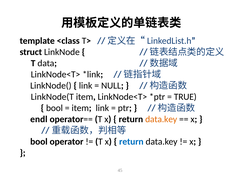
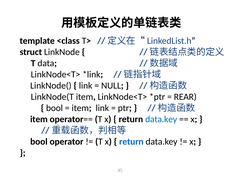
TRUE: TRUE -> REAR
endl at (39, 119): endl -> item
data.key at (161, 119) colour: orange -> blue
